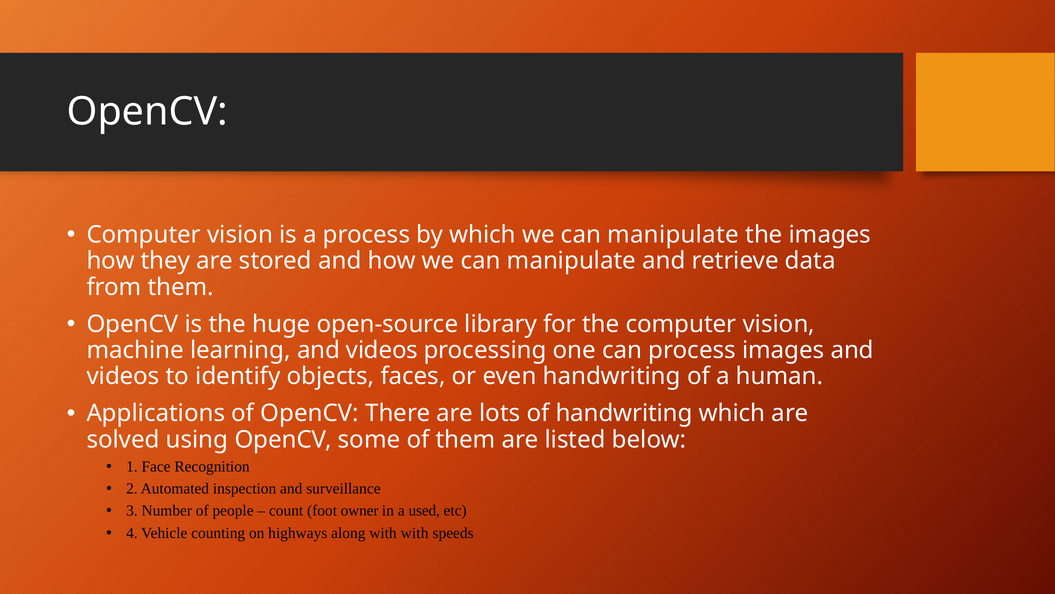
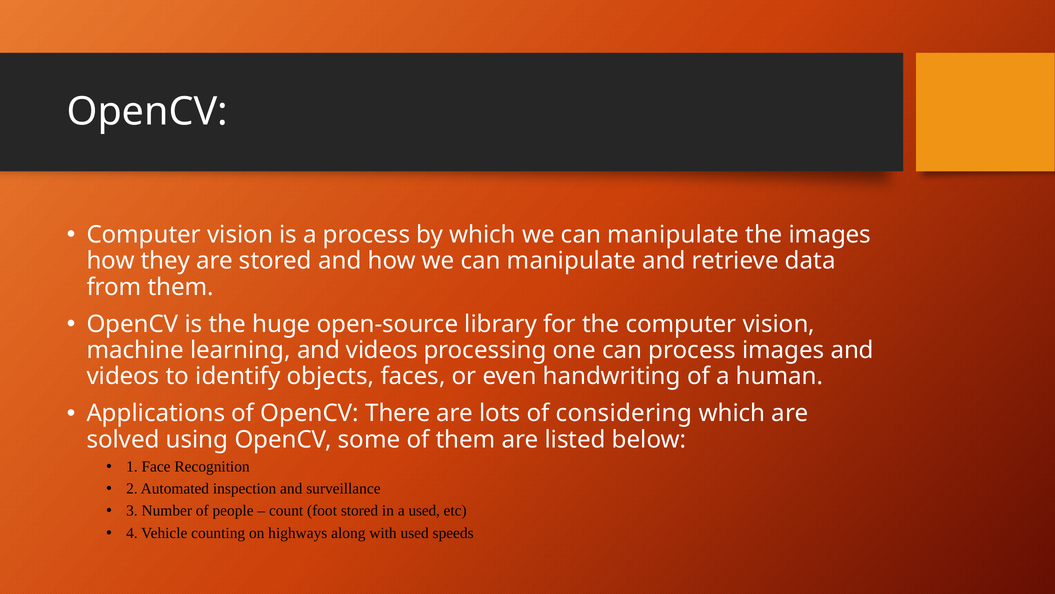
of handwriting: handwriting -> considering
foot owner: owner -> stored
with with: with -> used
